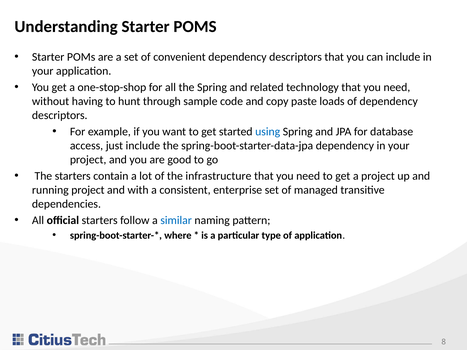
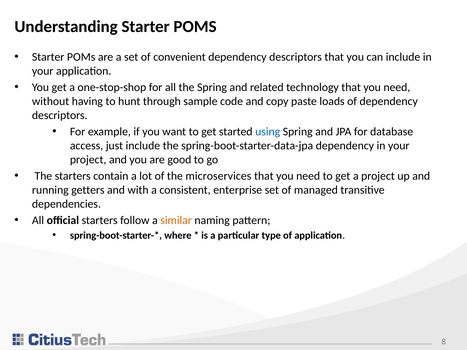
infrastructure: infrastructure -> microservices
running project: project -> getters
similar colour: blue -> orange
